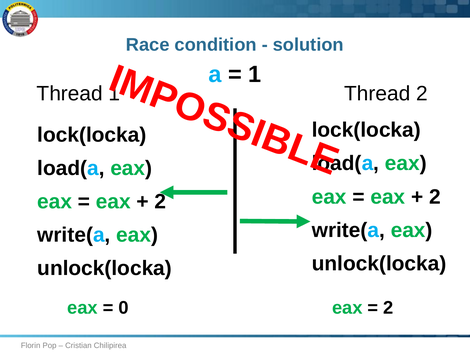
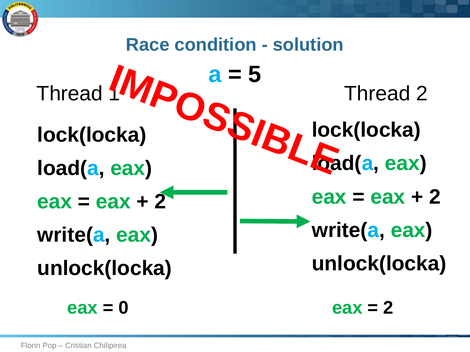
1 at (255, 75): 1 -> 5
